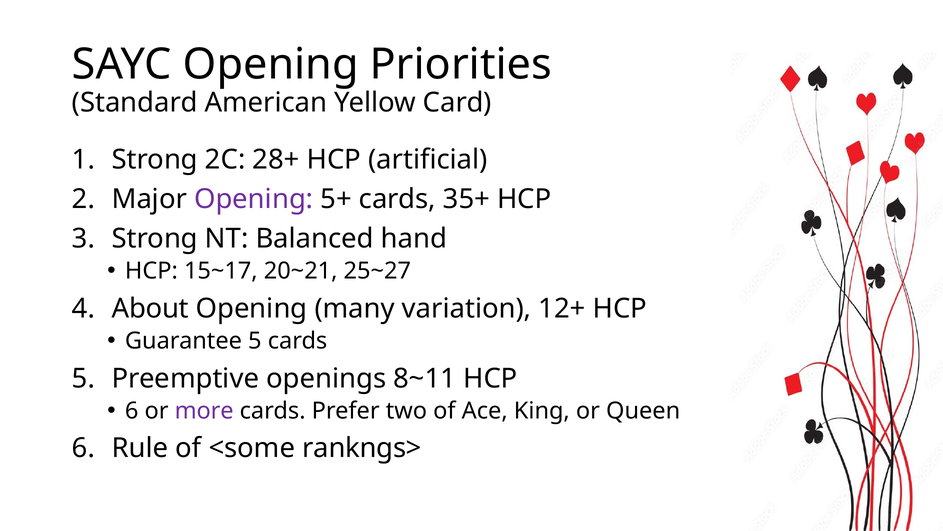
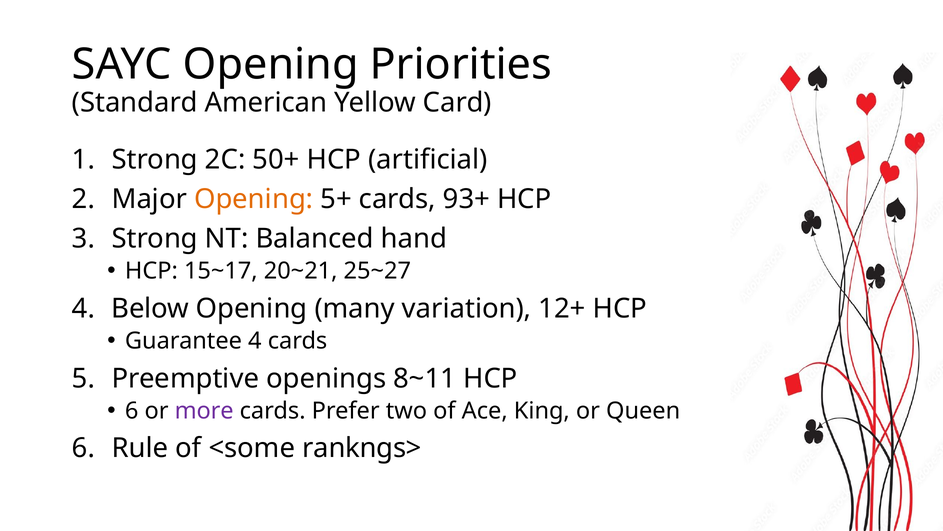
28+: 28+ -> 50+
Opening at (254, 199) colour: purple -> orange
35+: 35+ -> 93+
About: About -> Below
Guarantee 5: 5 -> 4
